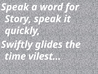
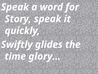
vilest…: vilest… -> glory…
